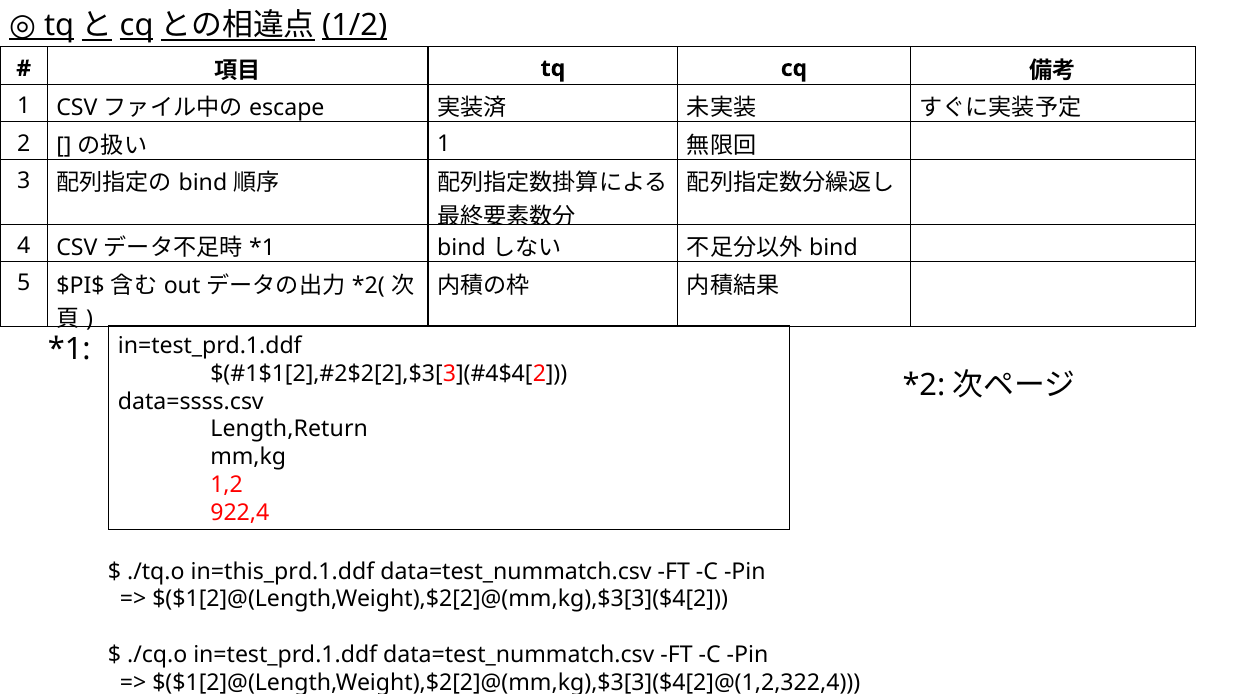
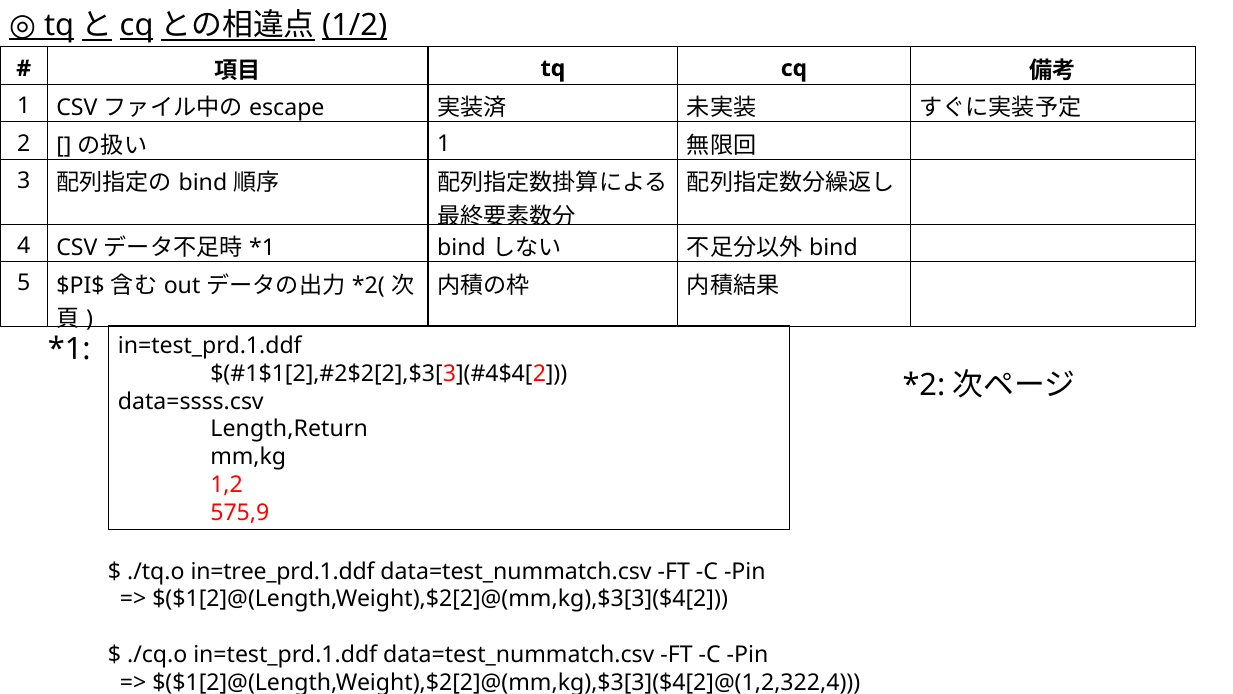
922,4: 922,4 -> 575,9
in=this_prd.1.ddf: in=this_prd.1.ddf -> in=tree_prd.1.ddf
